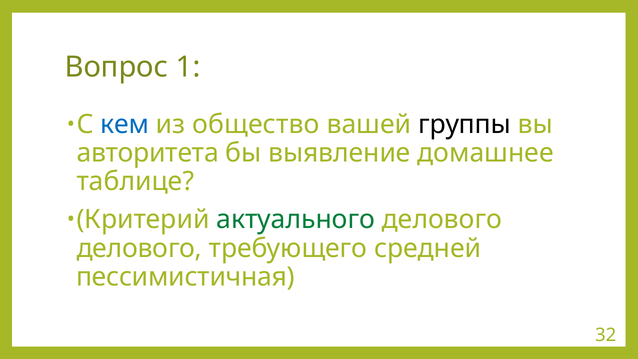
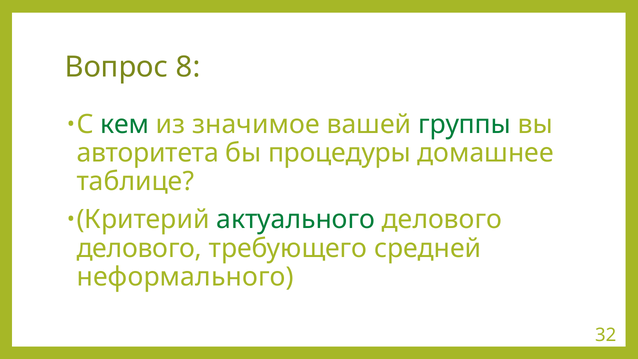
1: 1 -> 8
кем colour: blue -> green
общество: общество -> значимое
группы colour: black -> green
выявление: выявление -> процедуры
пессимистичная: пессимистичная -> неформального
